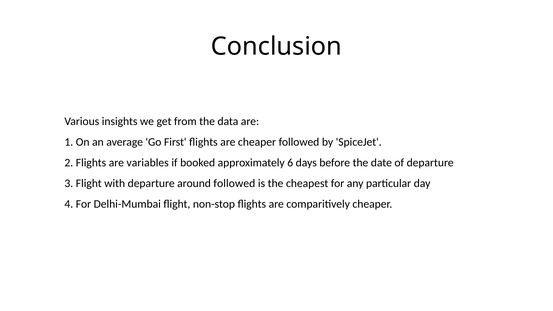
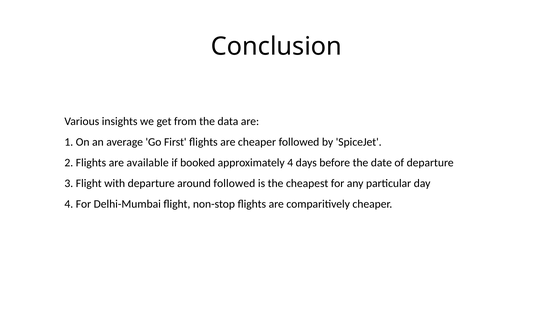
variables: variables -> available
approximately 6: 6 -> 4
